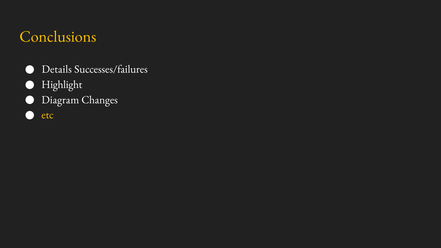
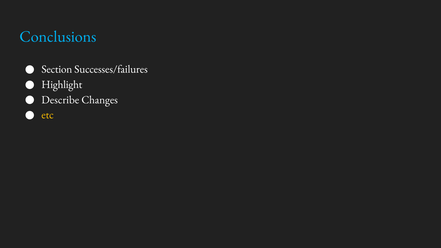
Conclusions colour: yellow -> light blue
Details: Details -> Section
Diagram: Diagram -> Describe
